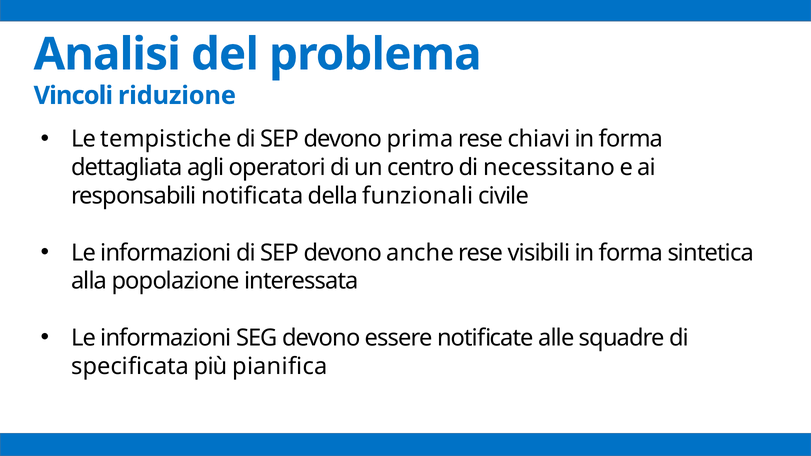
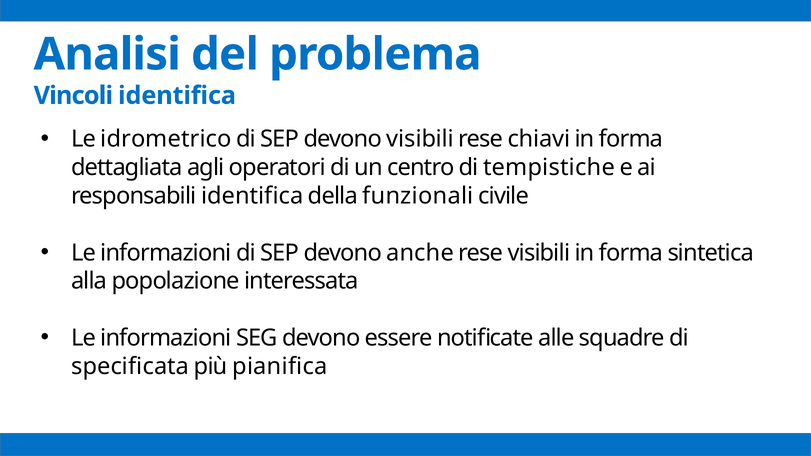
Vincoli riduzione: riduzione -> identifica
tempistiche: tempistiche -> idrometrico
devono prima: prima -> visibili
necessitano: necessitano -> tempistiche
responsabili notificata: notificata -> identifica
